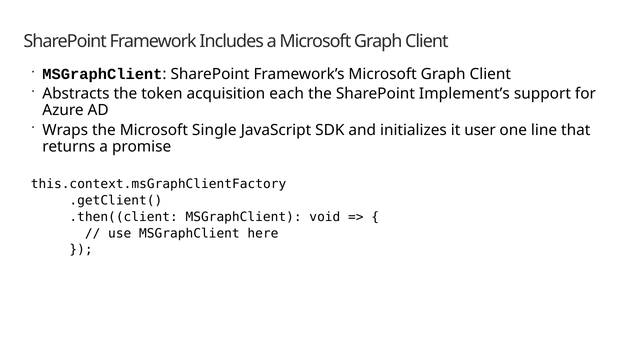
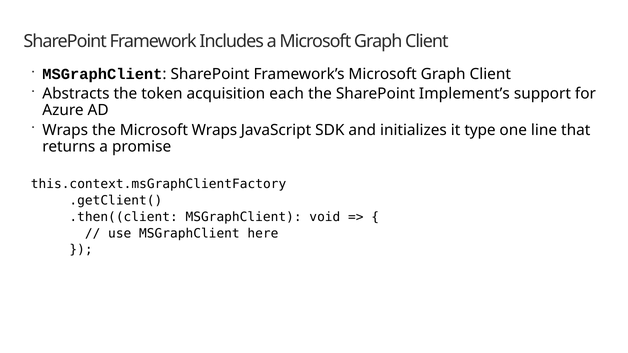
Microsoft Single: Single -> Wraps
user: user -> type
